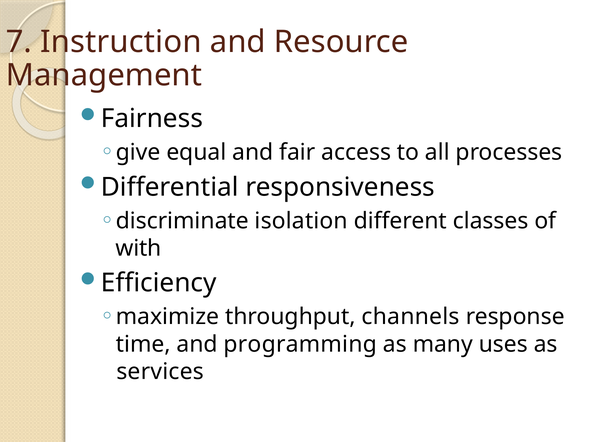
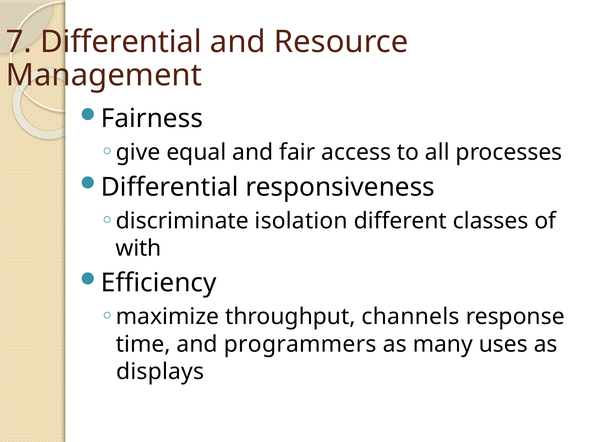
7 Instruction: Instruction -> Differential
programming: programming -> programmers
services: services -> displays
